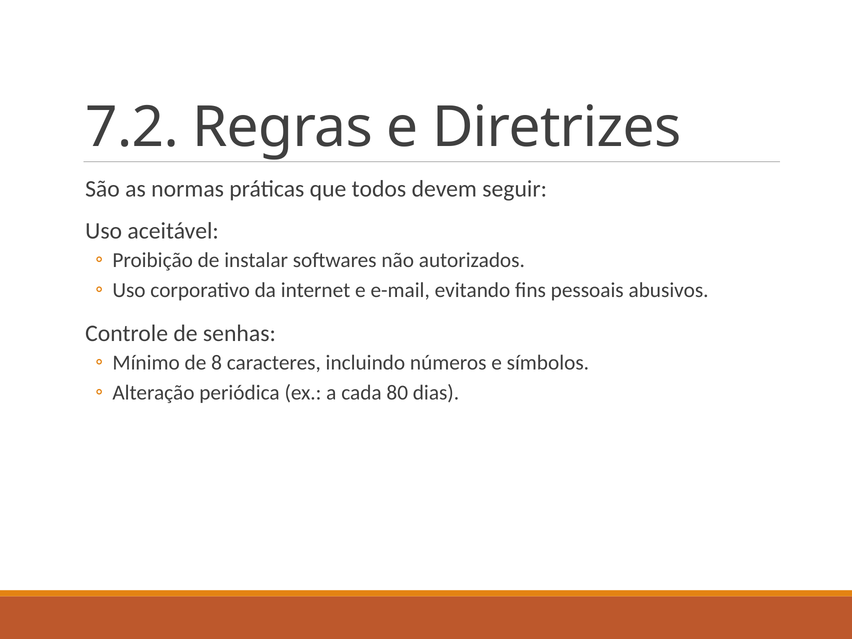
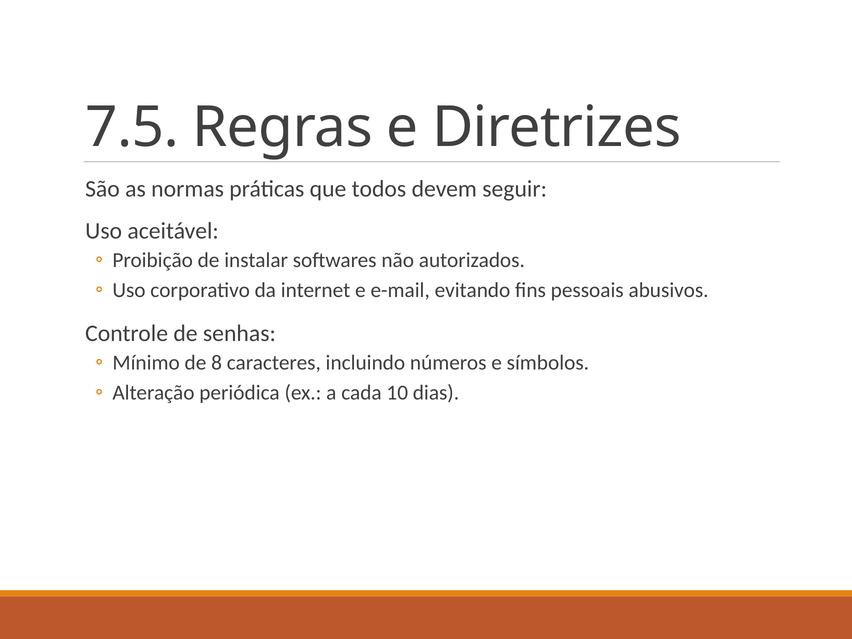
7.2: 7.2 -> 7.5
80: 80 -> 10
